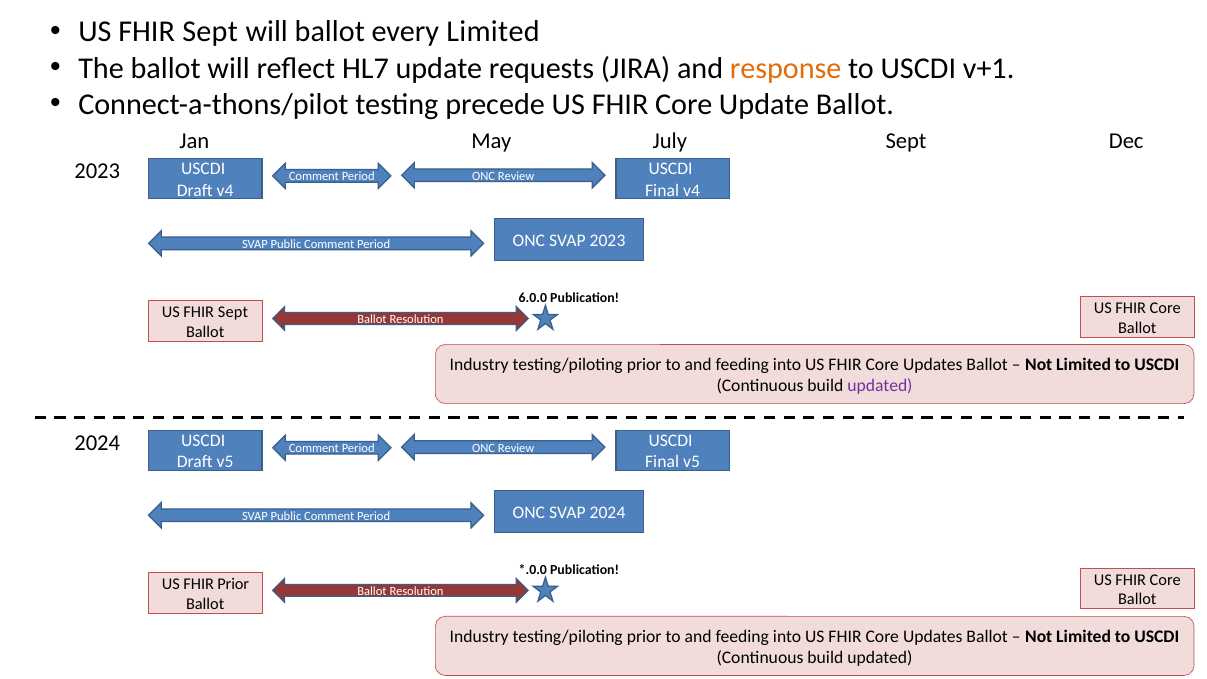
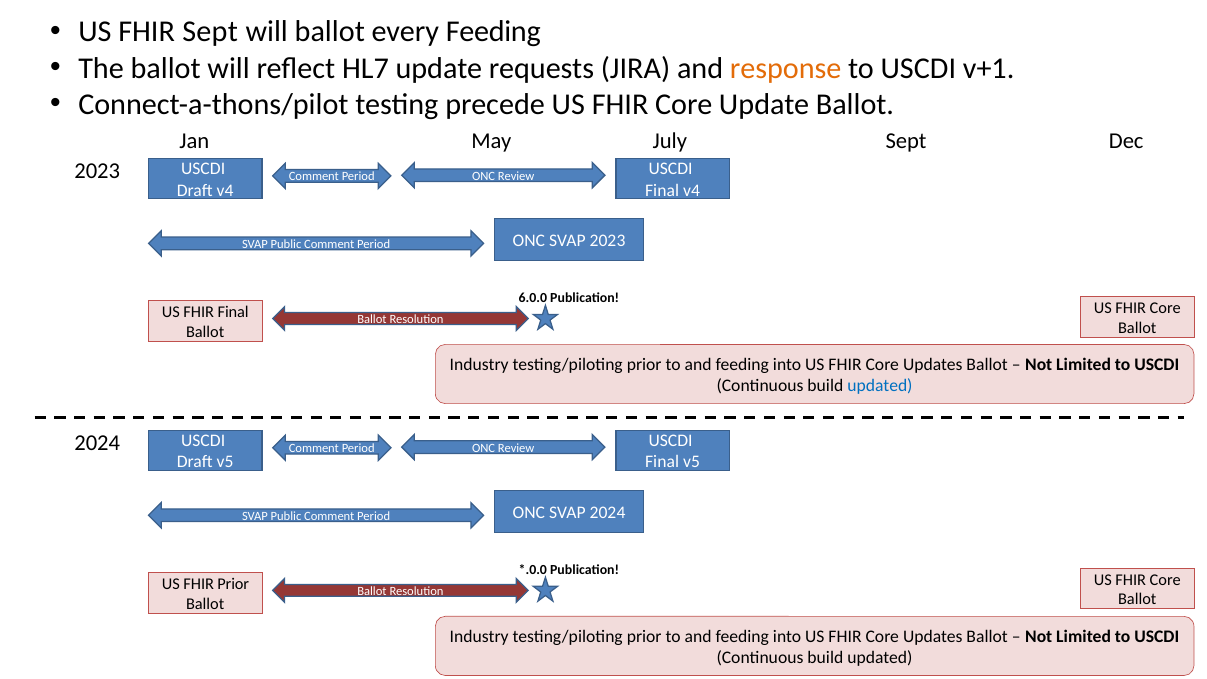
every Limited: Limited -> Feeding
Sept at (233, 312): Sept -> Final
updated at (880, 386) colour: purple -> blue
